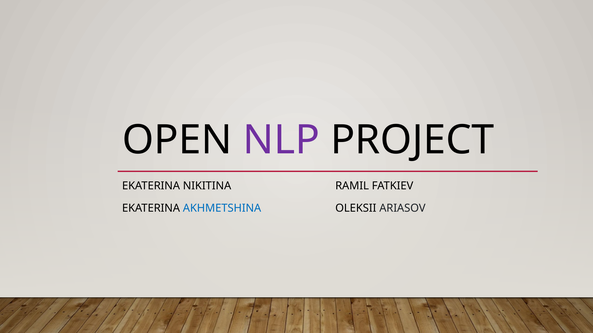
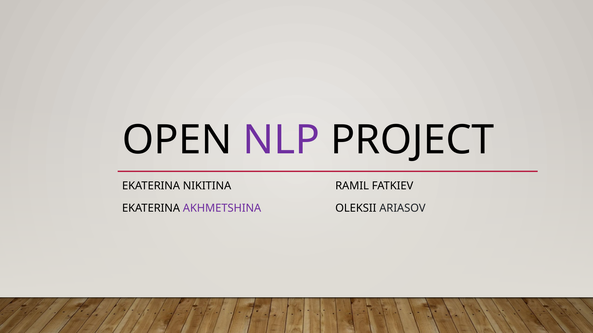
AKHMETSHINA colour: blue -> purple
